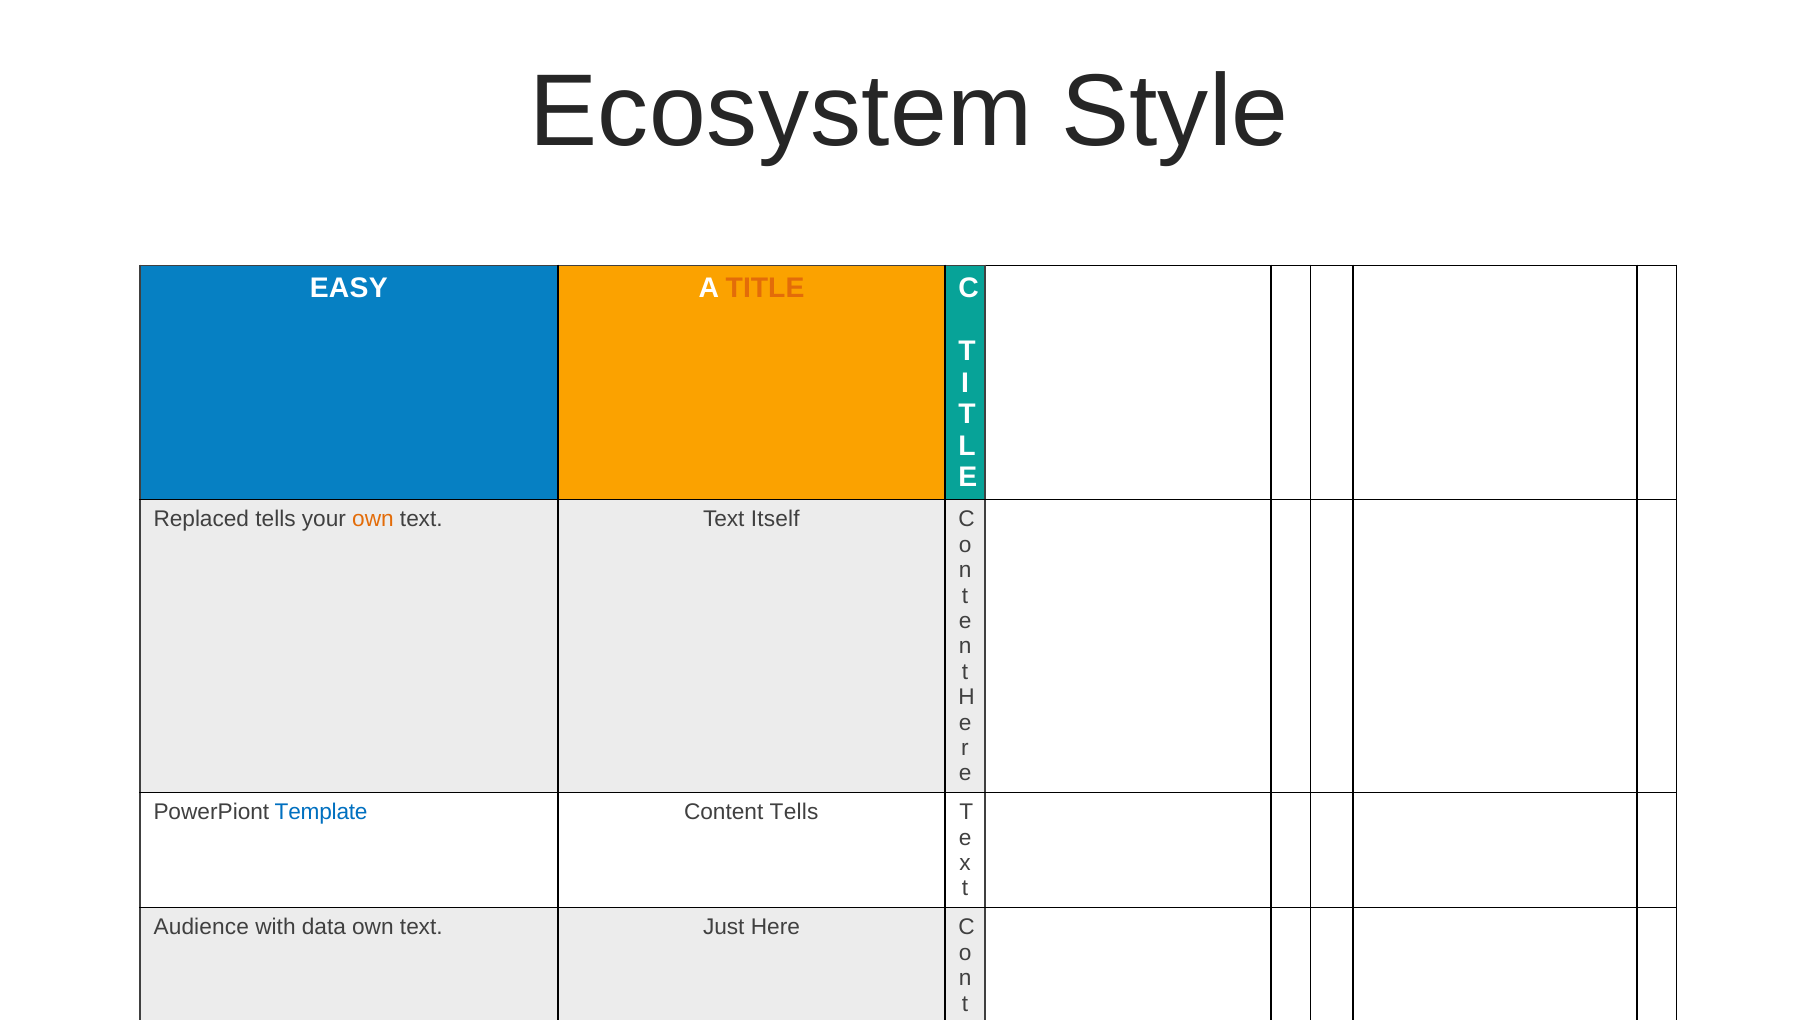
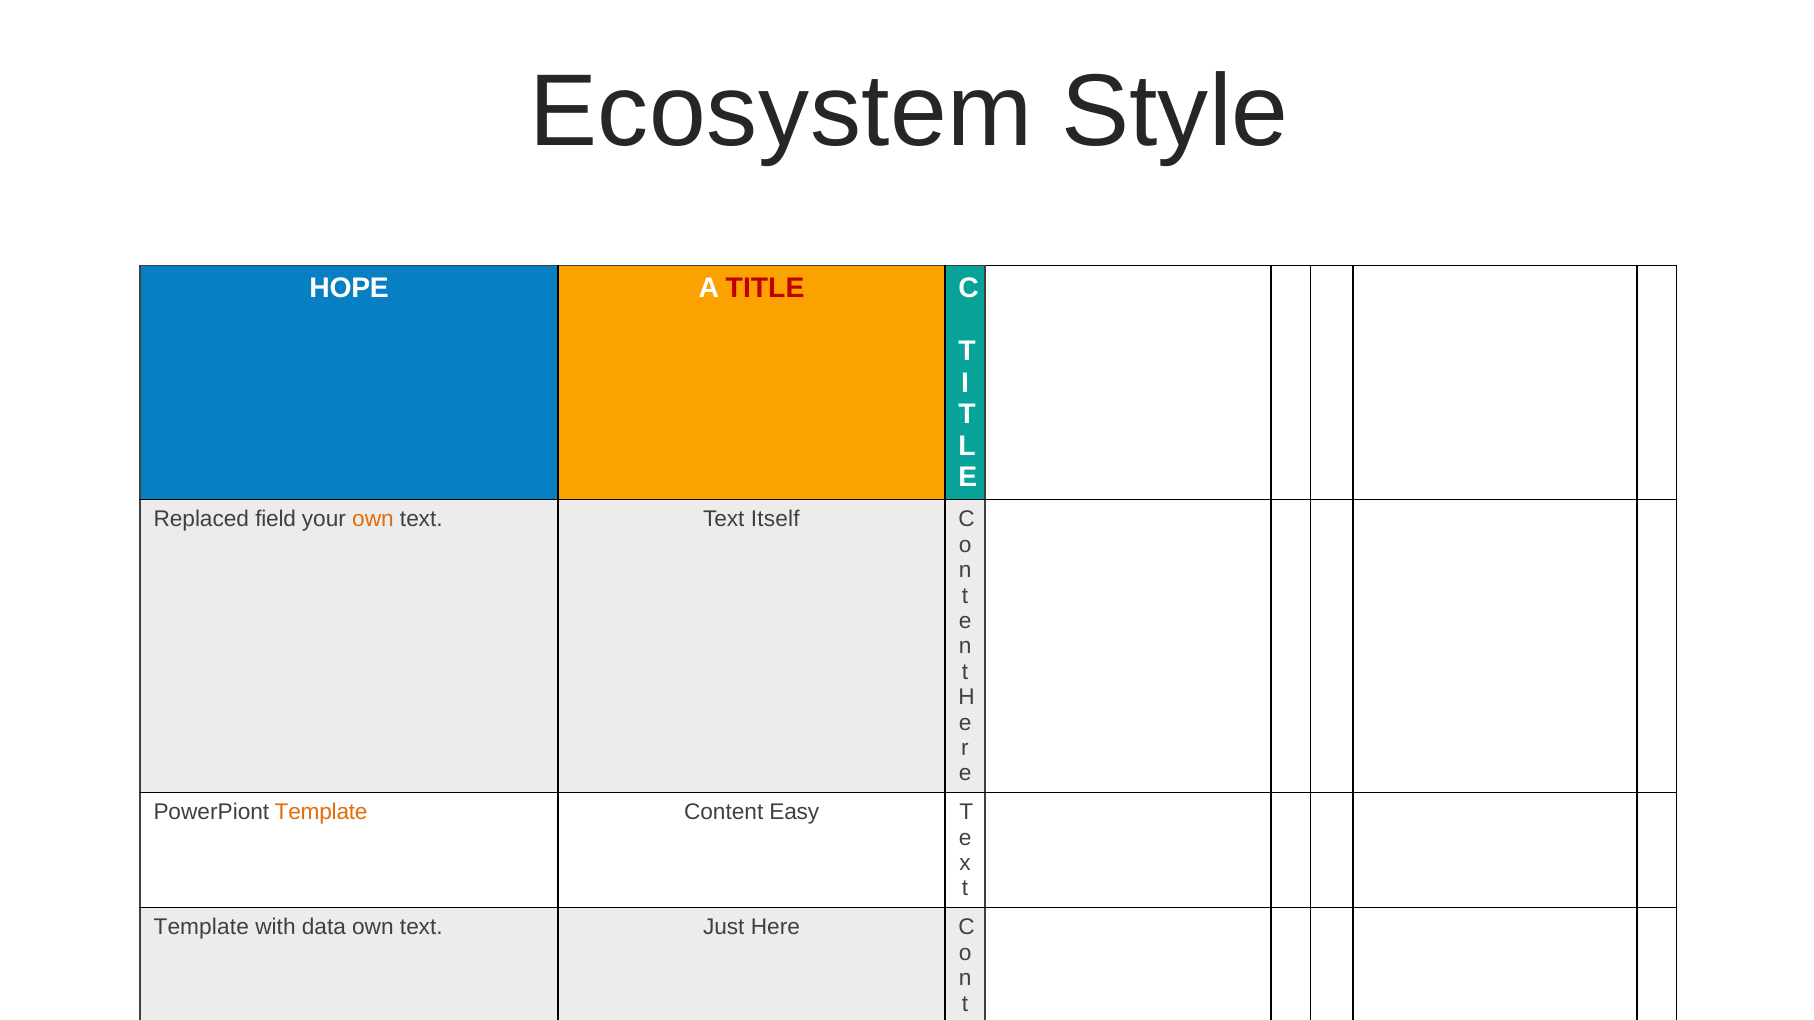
EASY: EASY -> HOPE
TITLE colour: orange -> red
Replaced tells: tells -> field
Template at (321, 813) colour: blue -> orange
Content Tells: Tells -> Easy
Audience at (201, 928): Audience -> Template
